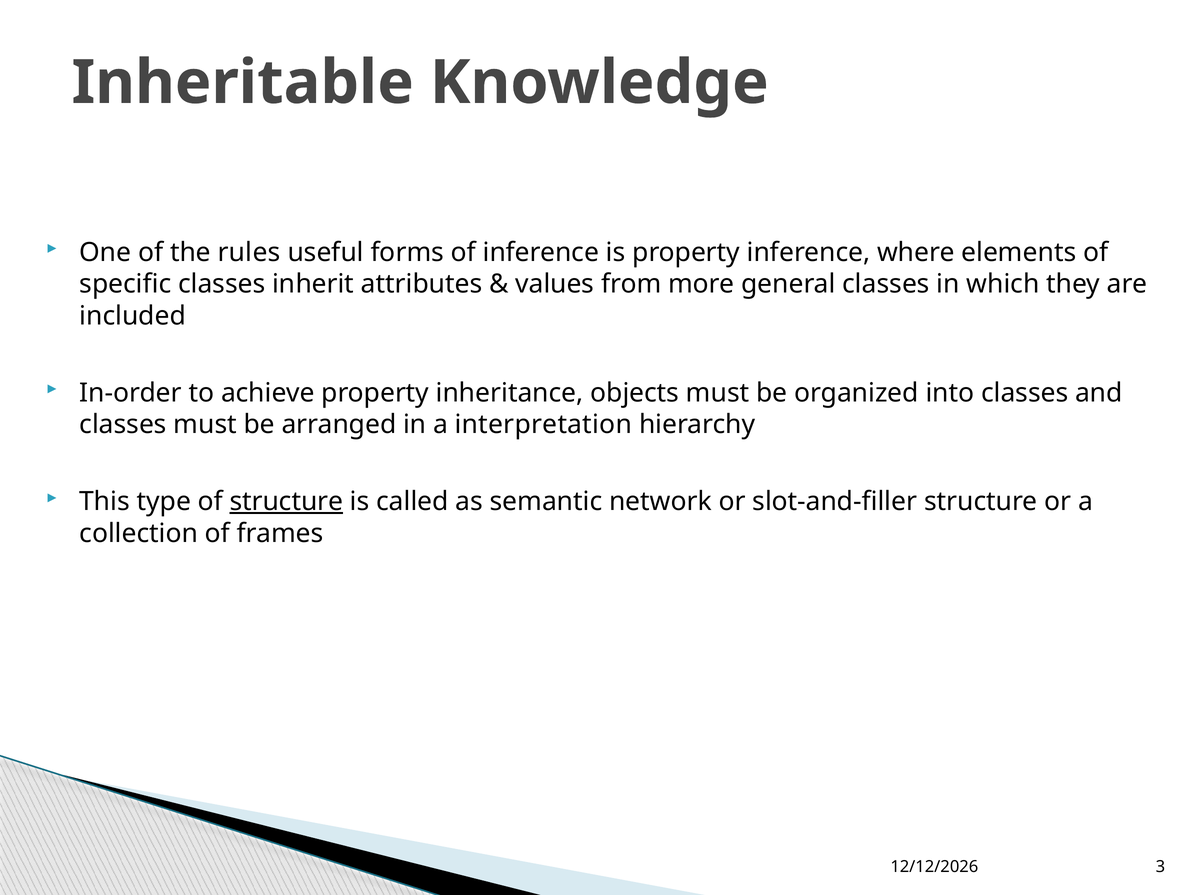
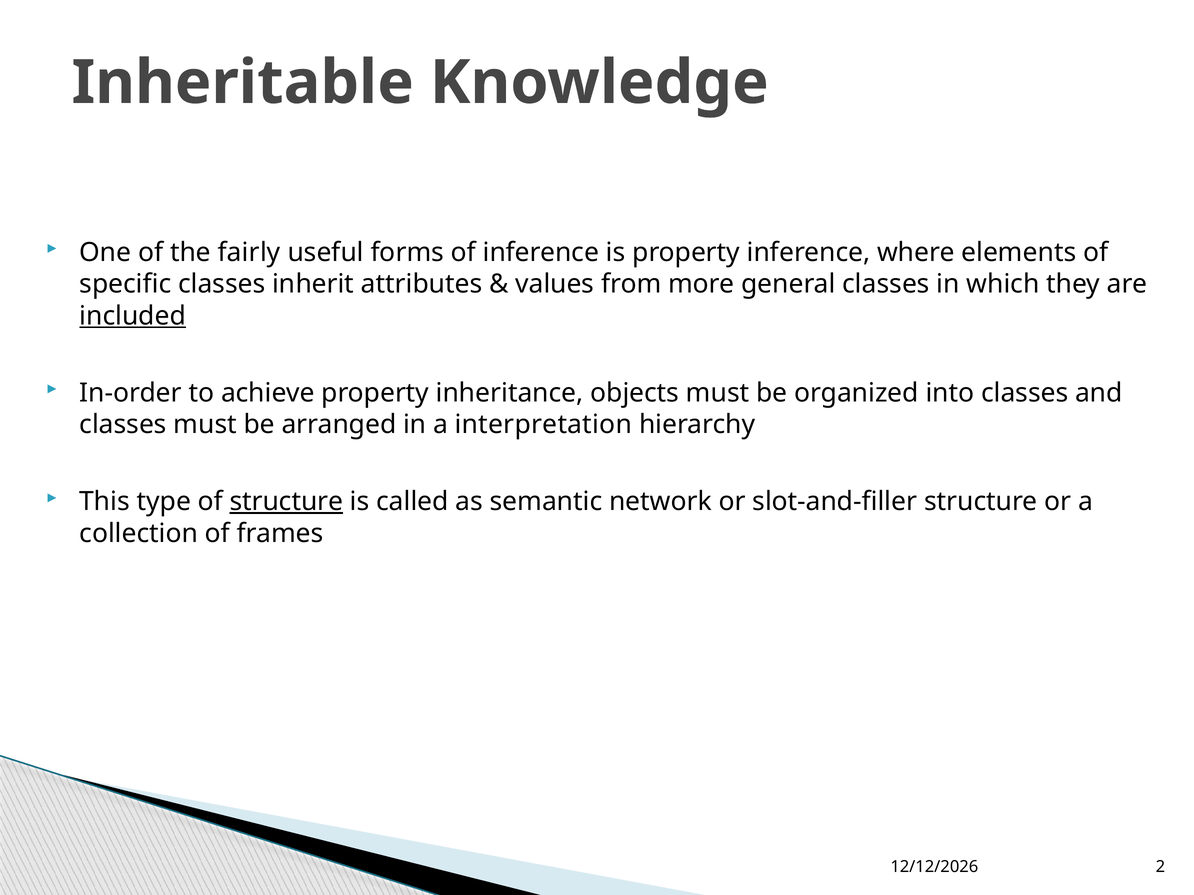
rules: rules -> fairly
included underline: none -> present
3: 3 -> 2
